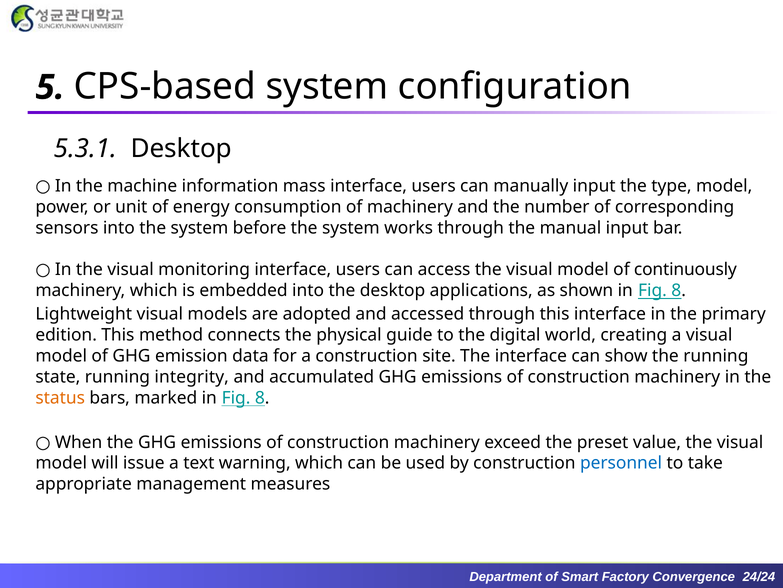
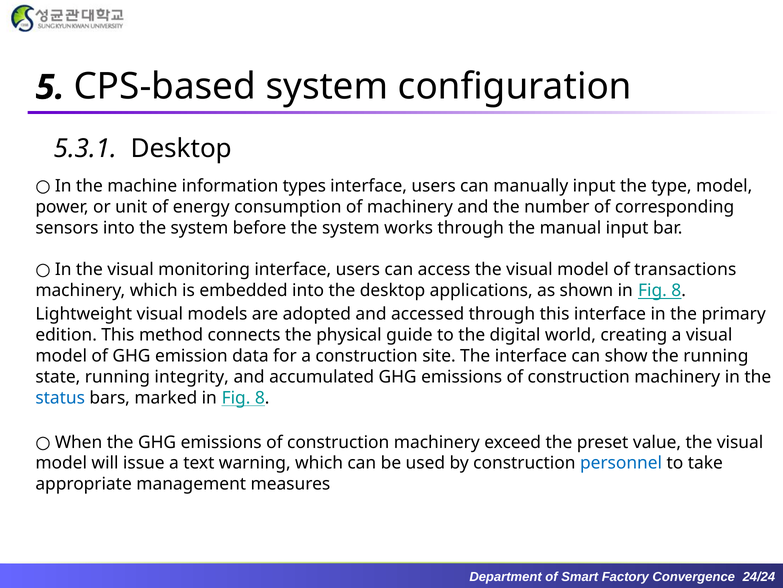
mass: mass -> types
continuously: continuously -> transactions
status colour: orange -> blue
